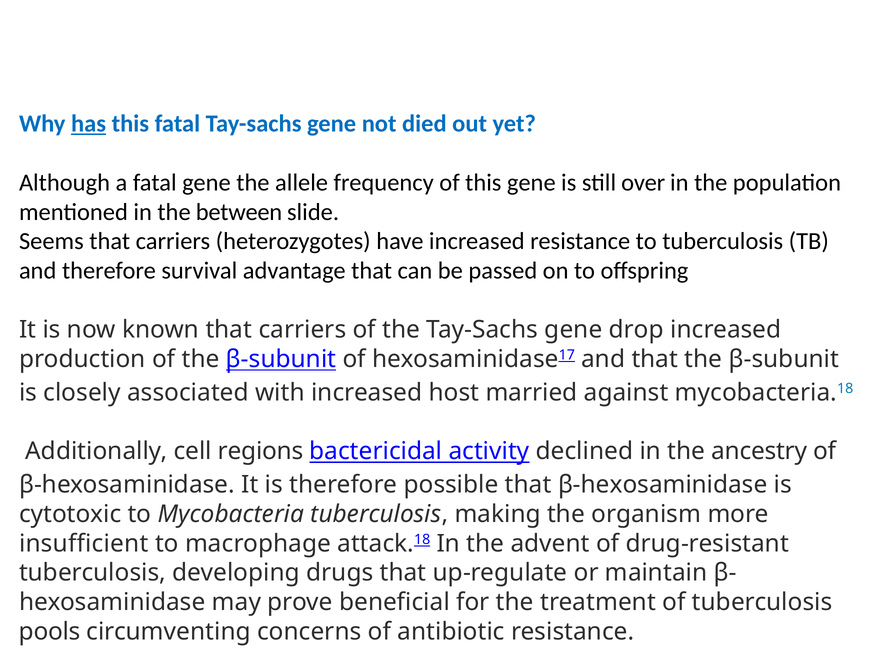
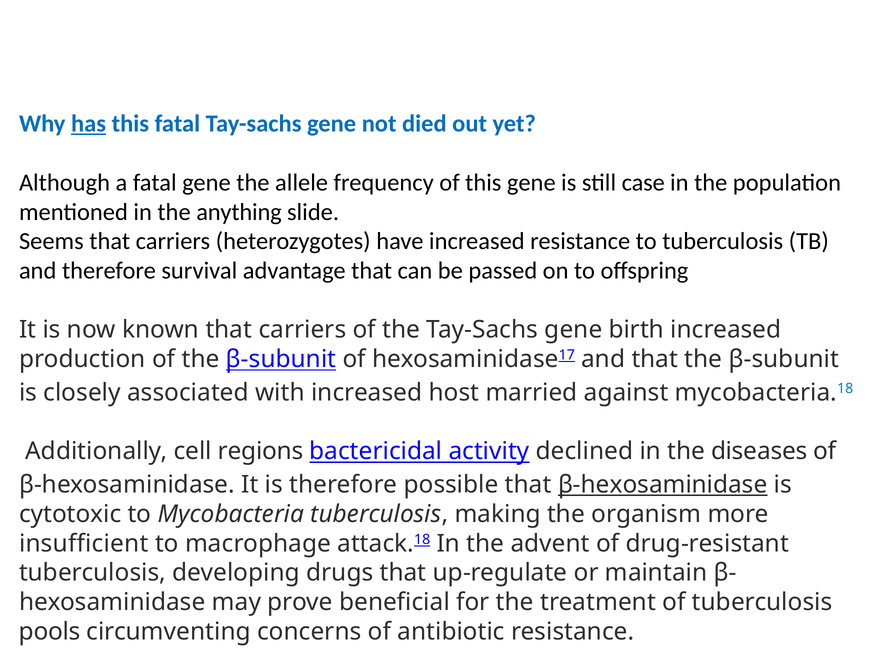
over: over -> case
between: between -> anything
drop: drop -> birth
ancestry: ancestry -> diseases
β-hexosaminidase at (663, 485) underline: none -> present
